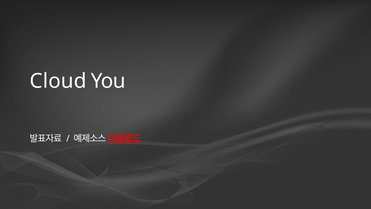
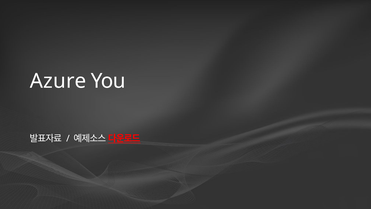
Cloud: Cloud -> Azure
